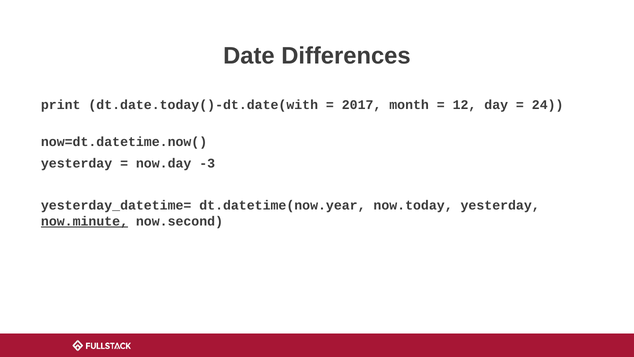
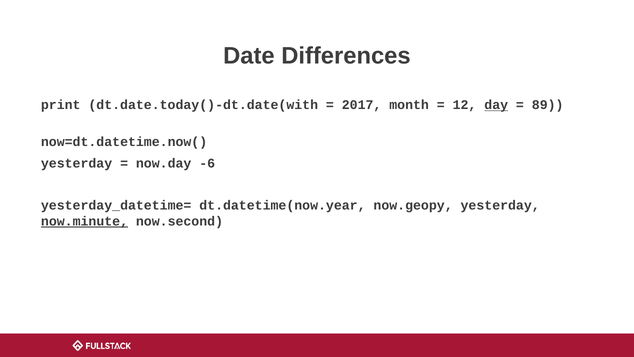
day underline: none -> present
24: 24 -> 89
-3: -3 -> -6
now.today: now.today -> now.geopy
